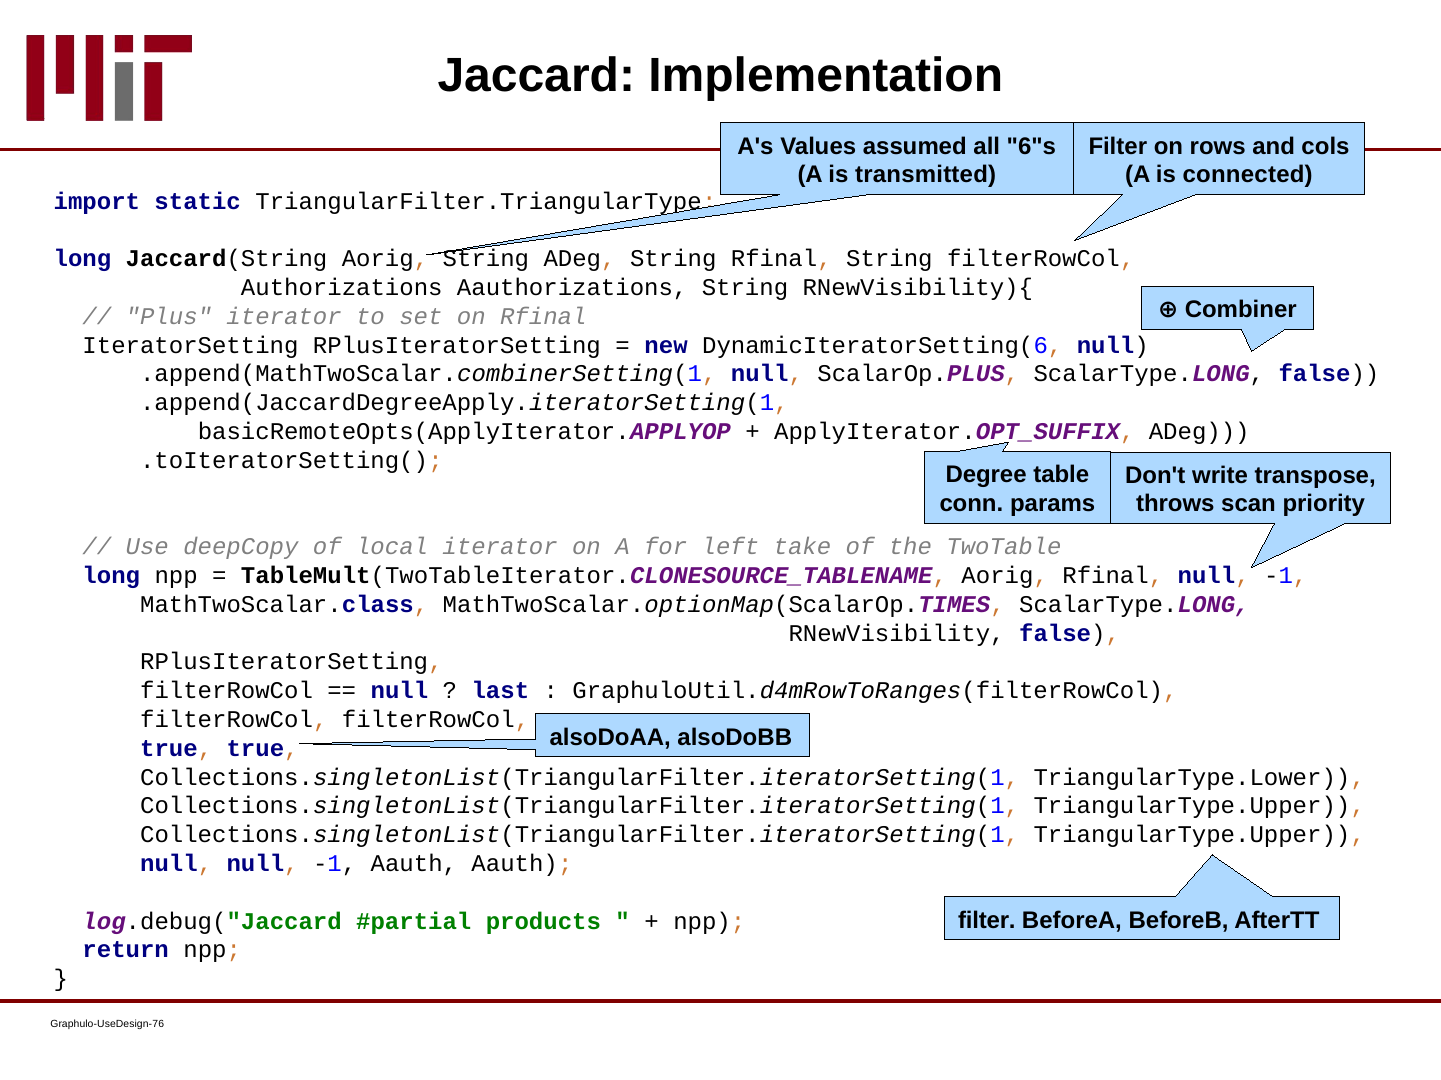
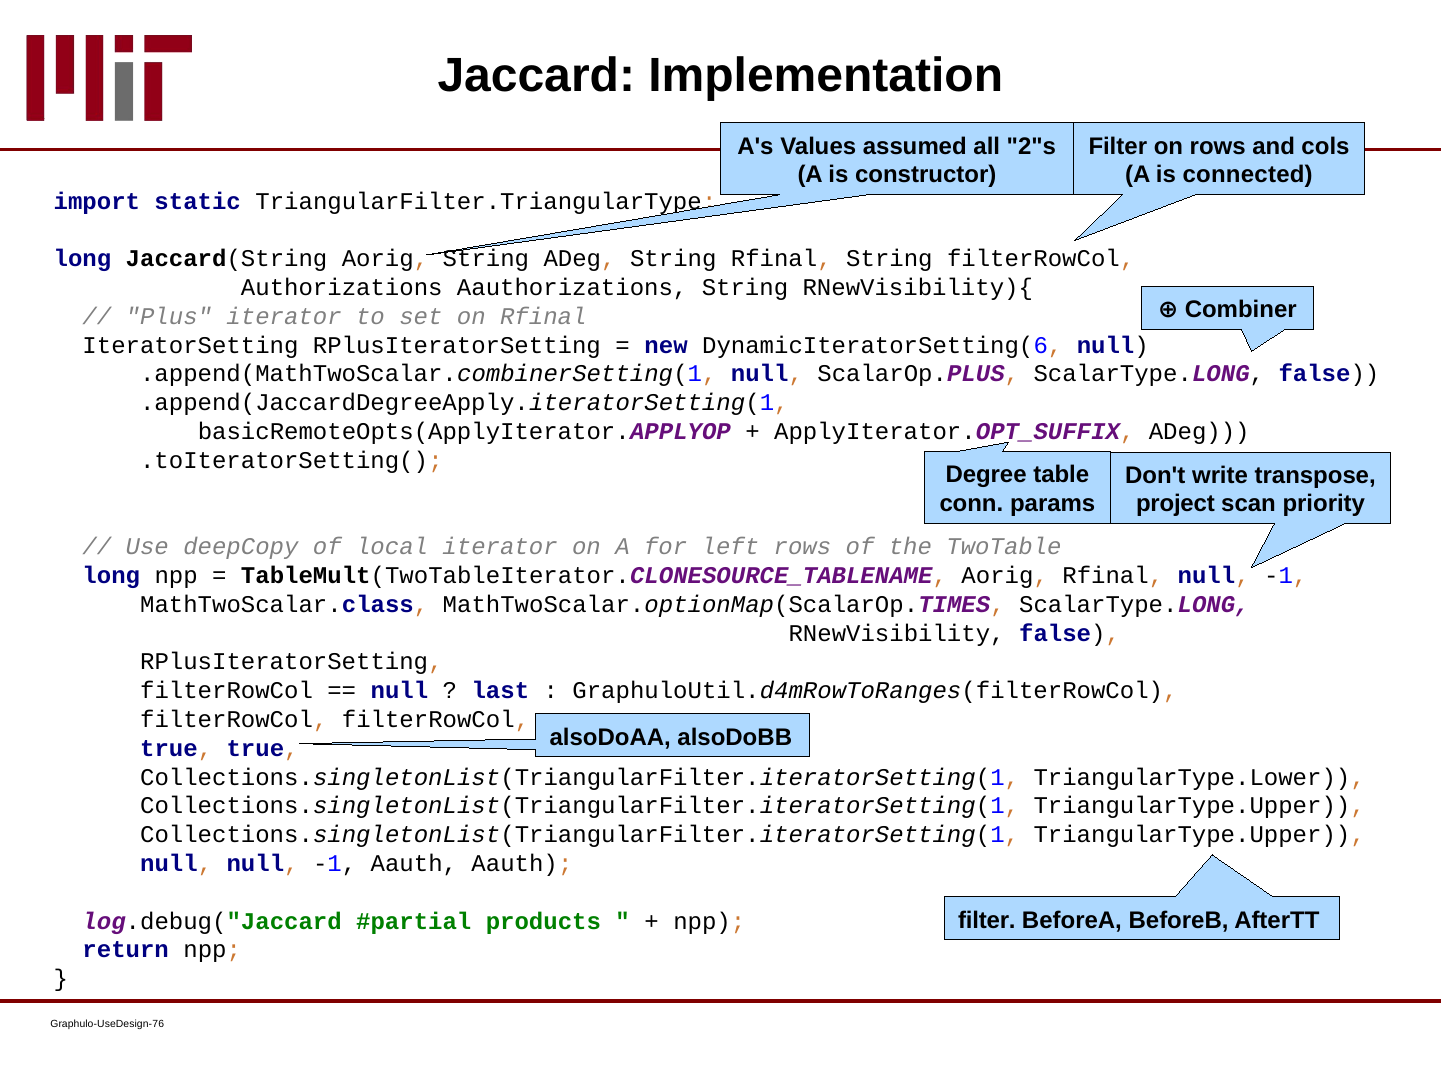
6"s: 6"s -> 2"s
transmitted: transmitted -> constructor
throws: throws -> project
left take: take -> rows
